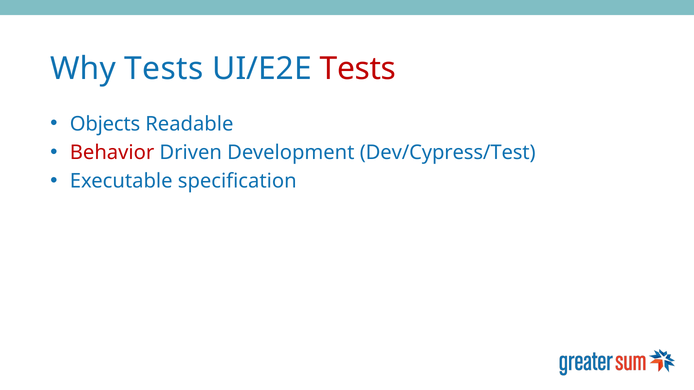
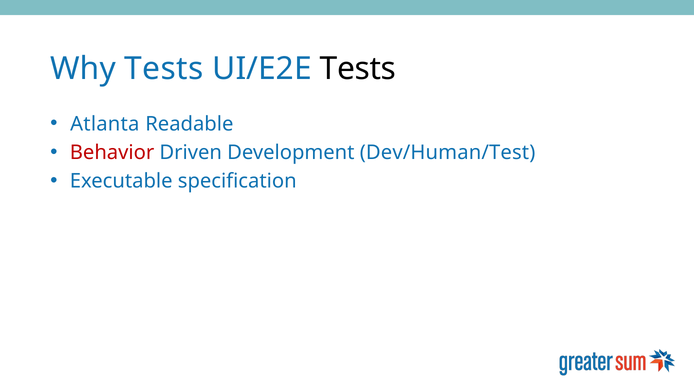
Tests at (358, 69) colour: red -> black
Objects: Objects -> Atlanta
Dev/Cypress/Test: Dev/Cypress/Test -> Dev/Human/Test
